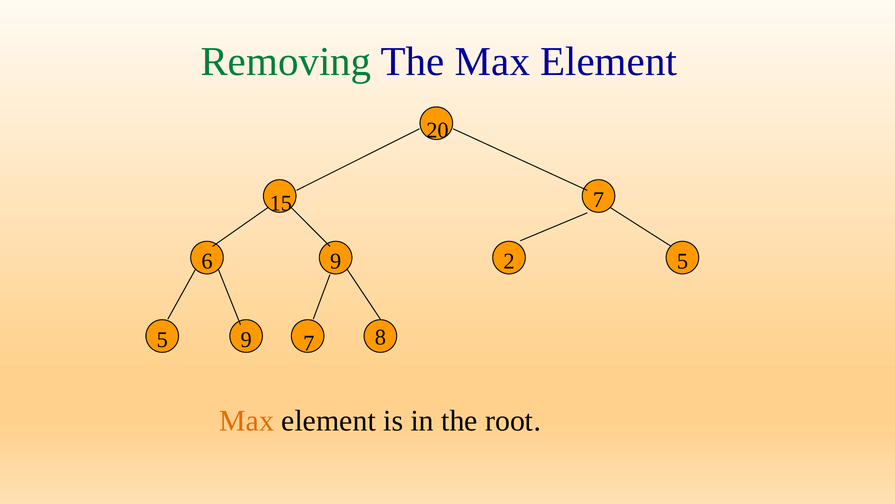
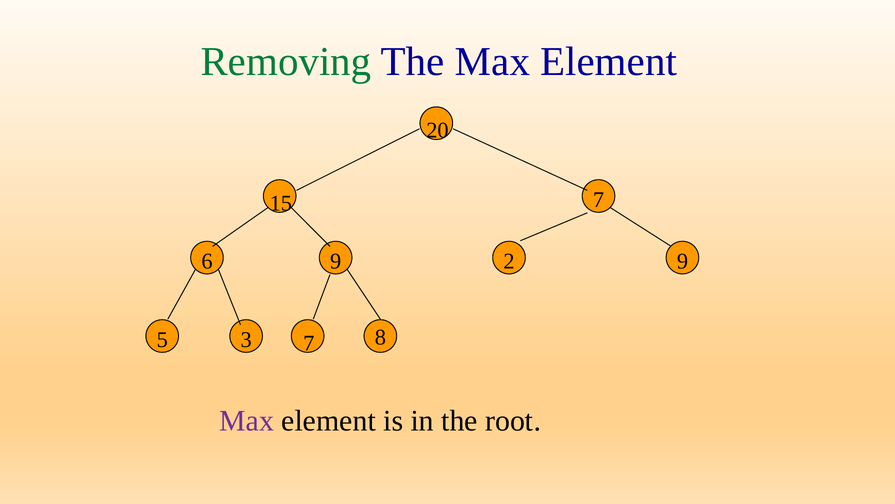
2 5: 5 -> 9
5 9: 9 -> 3
Max at (247, 421) colour: orange -> purple
